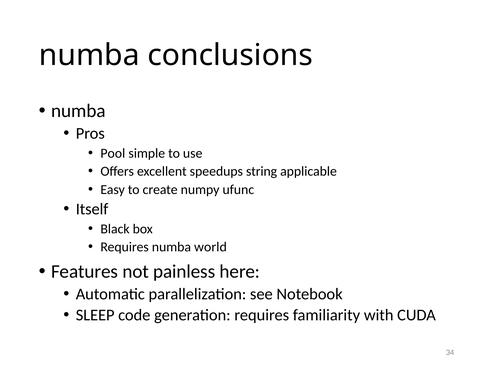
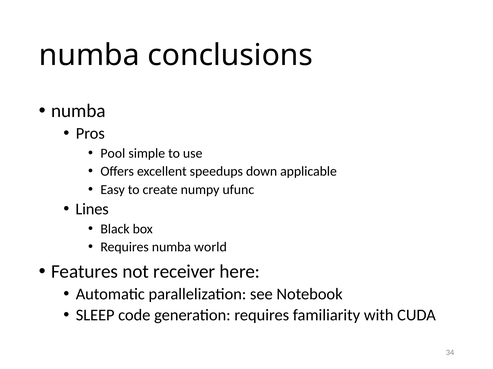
string: string -> down
Itself: Itself -> Lines
painless: painless -> receiver
